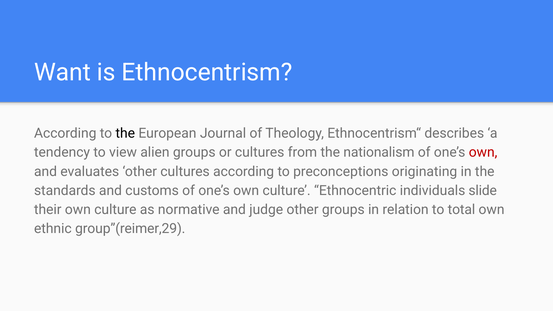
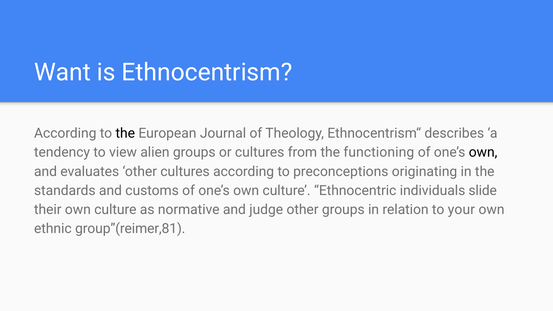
nationalism: nationalism -> functioning
own at (483, 152) colour: red -> black
total: total -> your
group”(reimer,29: group”(reimer,29 -> group”(reimer,81
